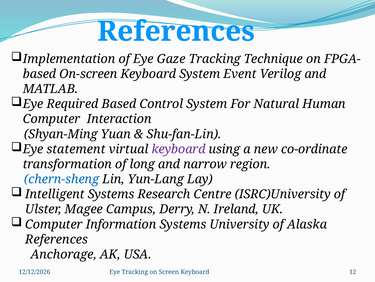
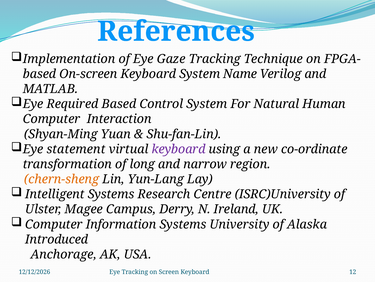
Event: Event -> Name
chern-sheng colour: blue -> orange
References at (57, 239): References -> Introduced
